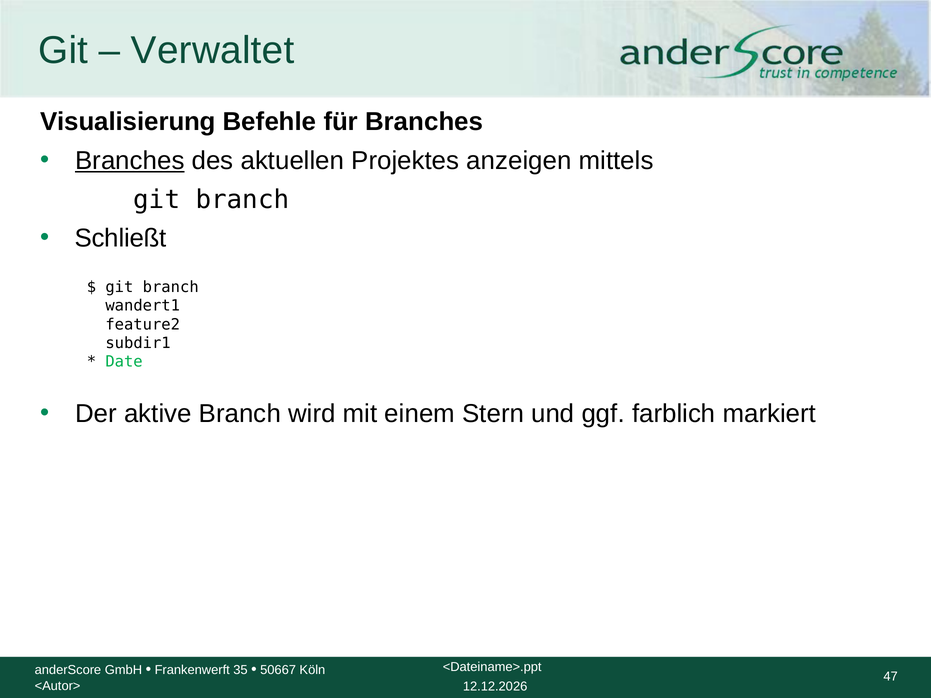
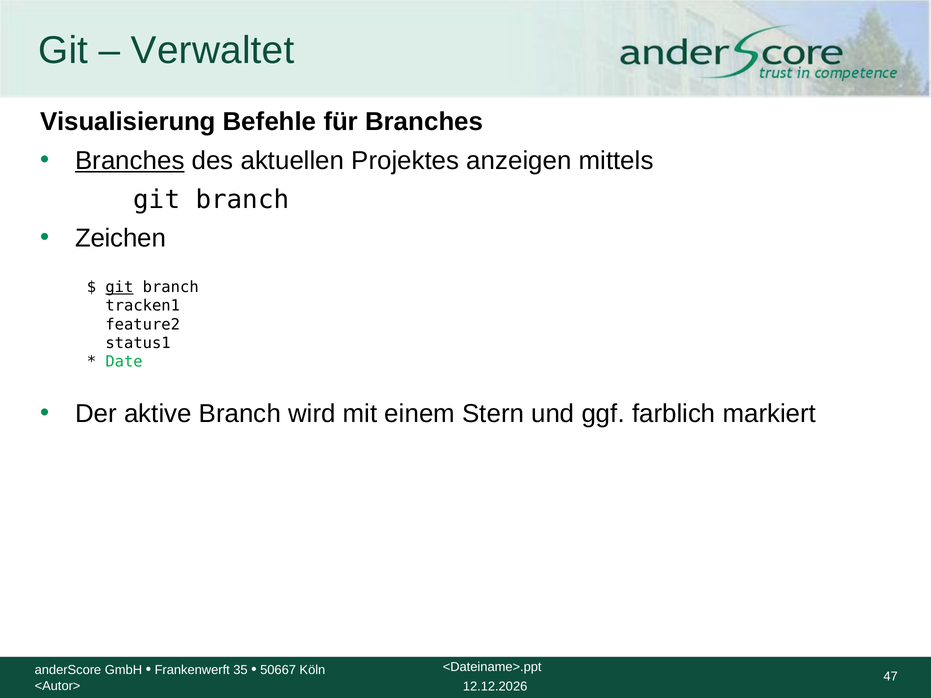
Schließt: Schließt -> Zeichen
git at (119, 287) underline: none -> present
wandert1: wandert1 -> tracken1
subdir1: subdir1 -> status1
